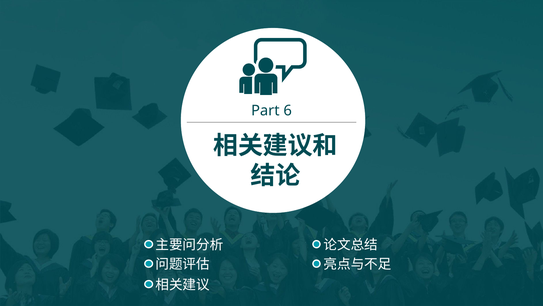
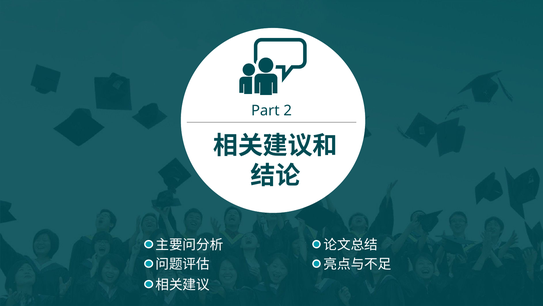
6: 6 -> 2
